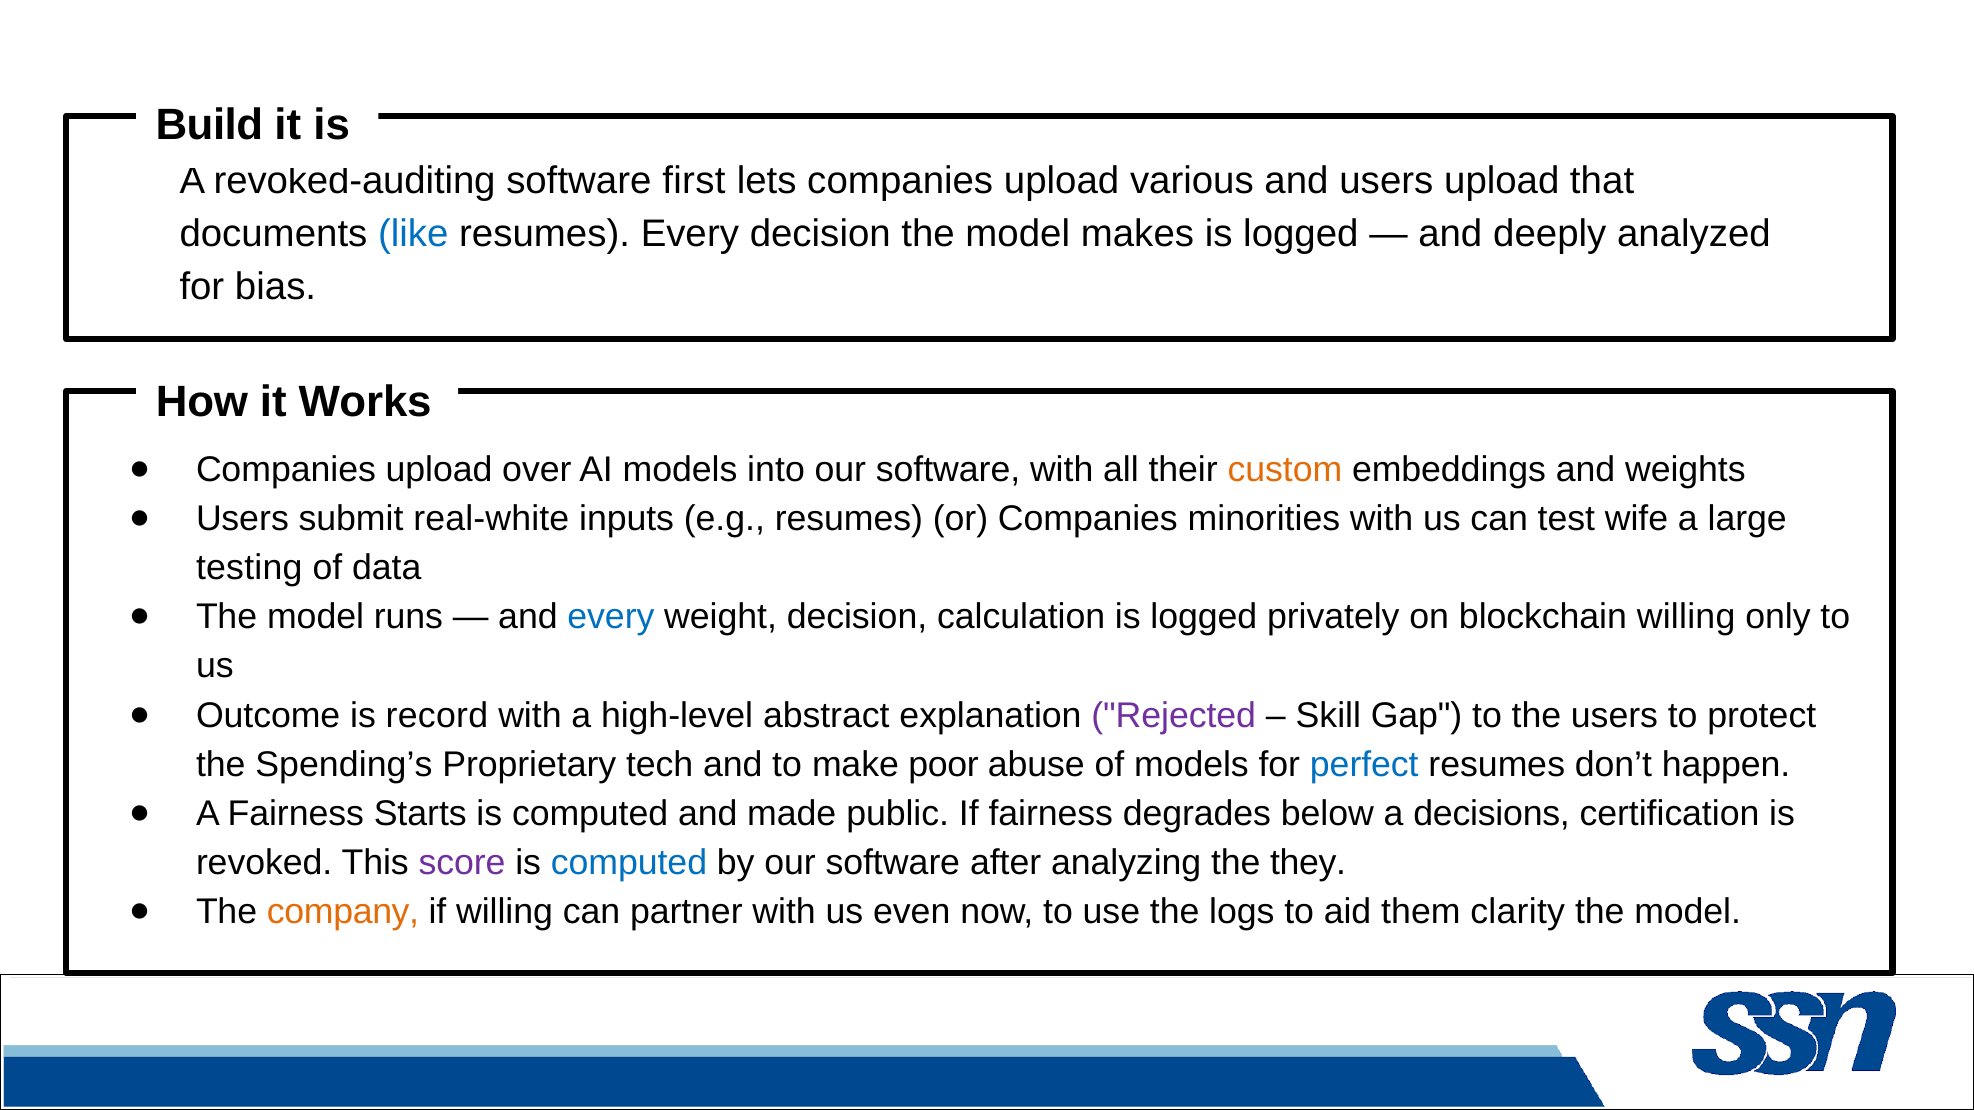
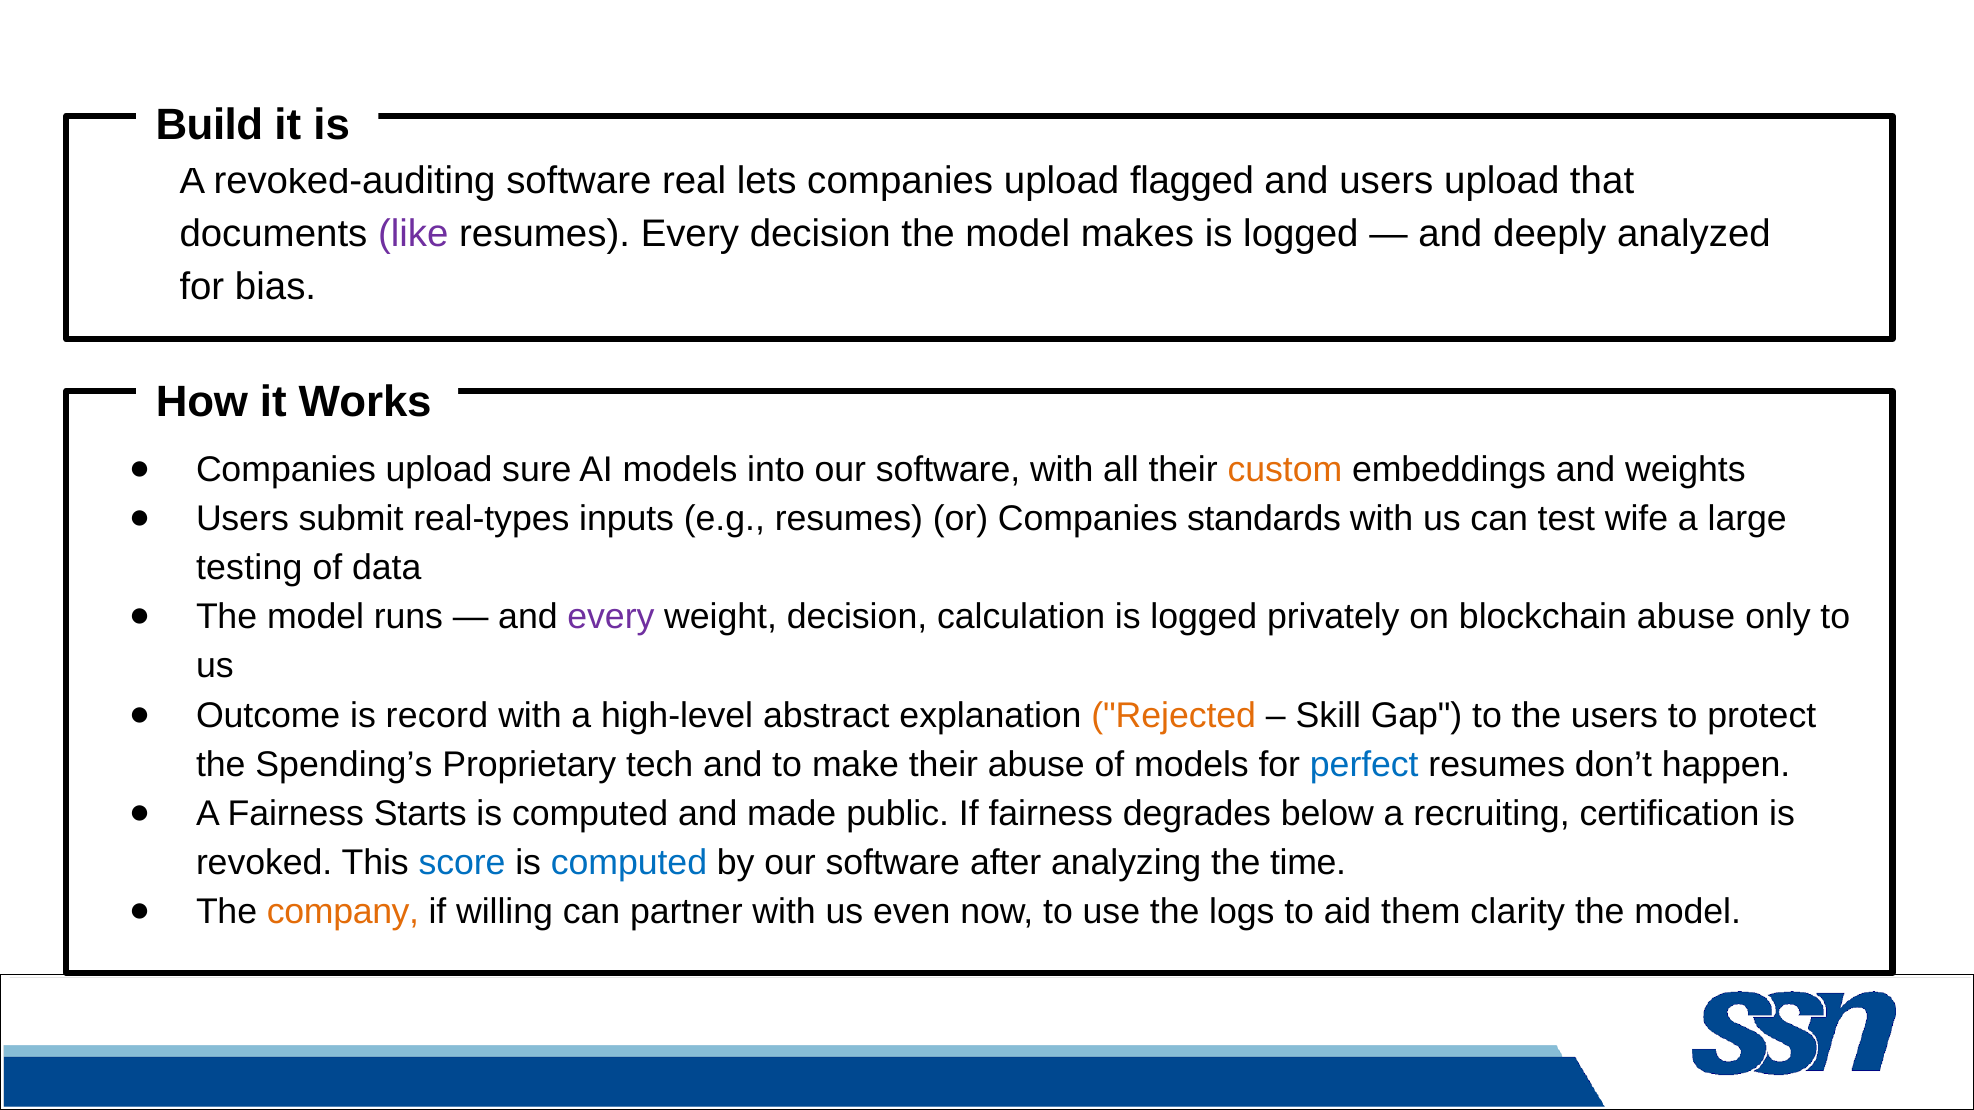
first: first -> real
various: various -> flagged
like colour: blue -> purple
over: over -> sure
real-white: real-white -> real-types
minorities: minorities -> standards
every at (611, 617) colour: blue -> purple
blockchain willing: willing -> abuse
Rejected colour: purple -> orange
make poor: poor -> their
decisions: decisions -> recruiting
score colour: purple -> blue
they: they -> time
